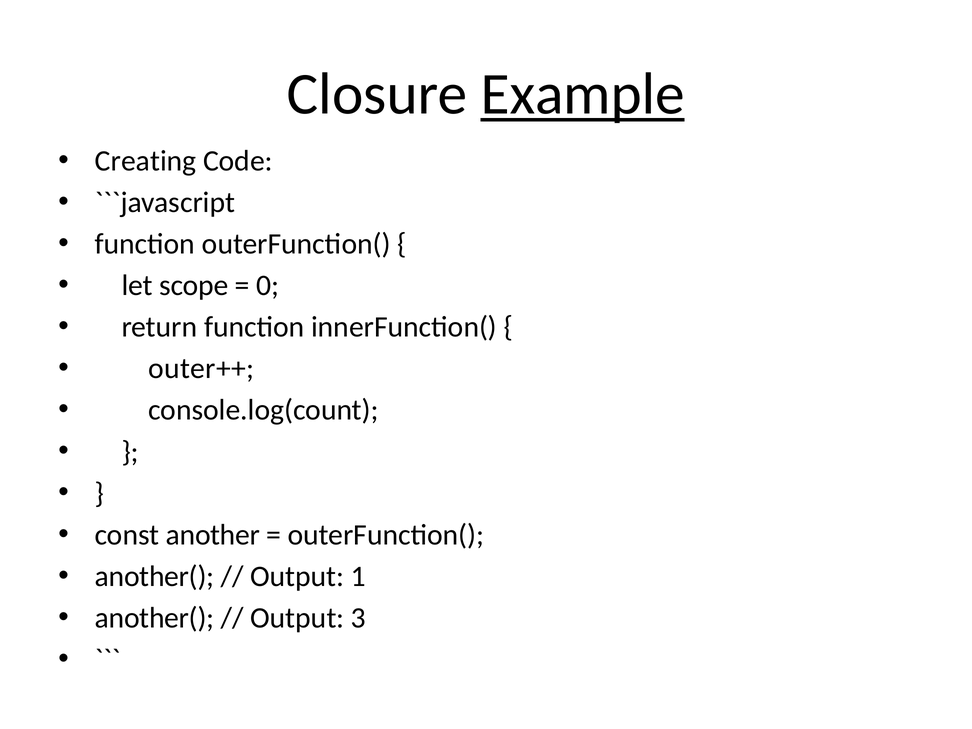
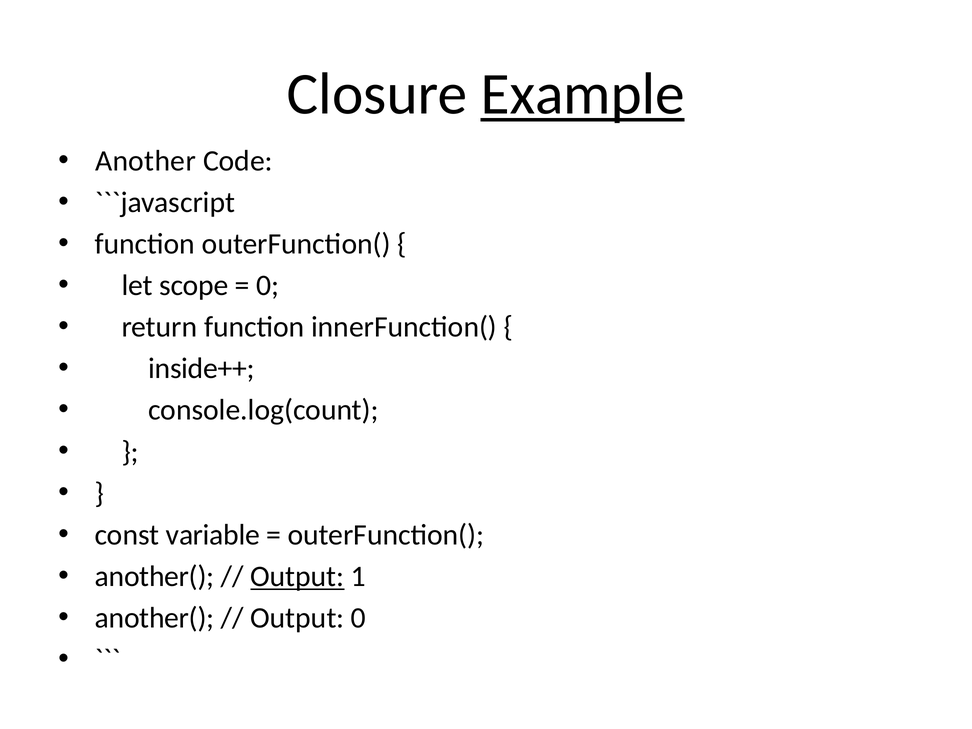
Creating: Creating -> Another
outer++: outer++ -> inside++
another: another -> variable
Output at (297, 576) underline: none -> present
Output 3: 3 -> 0
